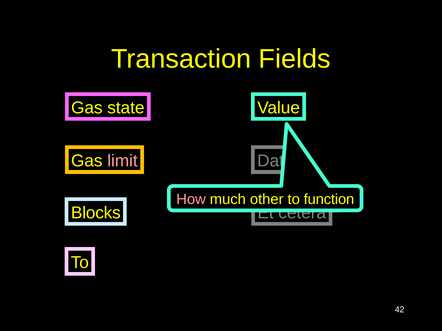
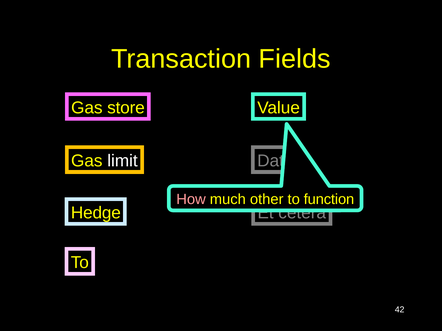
state: state -> store
limit colour: pink -> white
Blocks: Blocks -> Hedge
